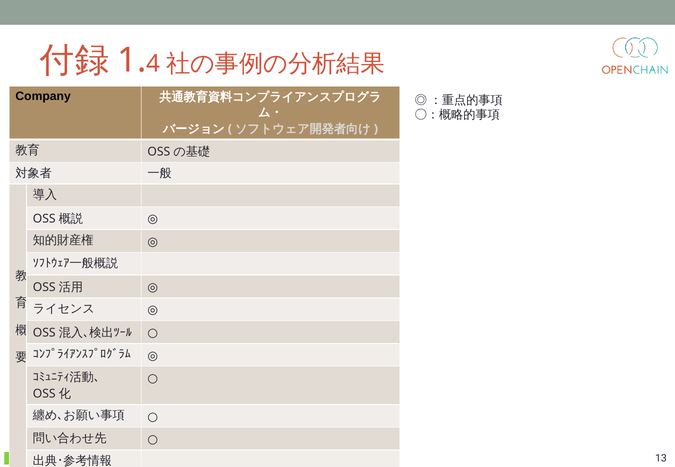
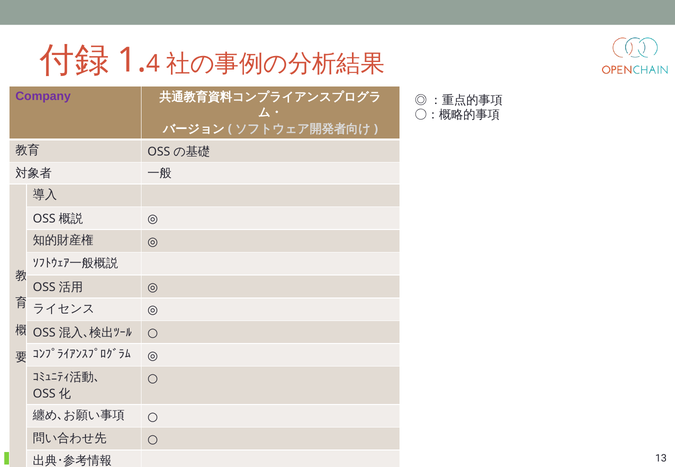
Company colour: black -> purple
